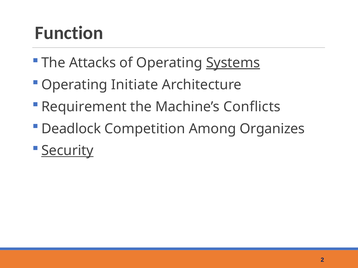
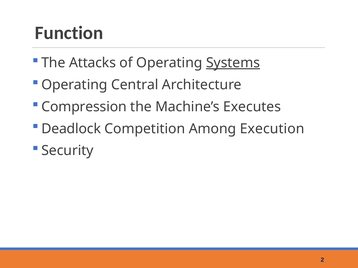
Initiate: Initiate -> Central
Requirement: Requirement -> Compression
Conflicts: Conflicts -> Executes
Organizes: Organizes -> Execution
Security underline: present -> none
